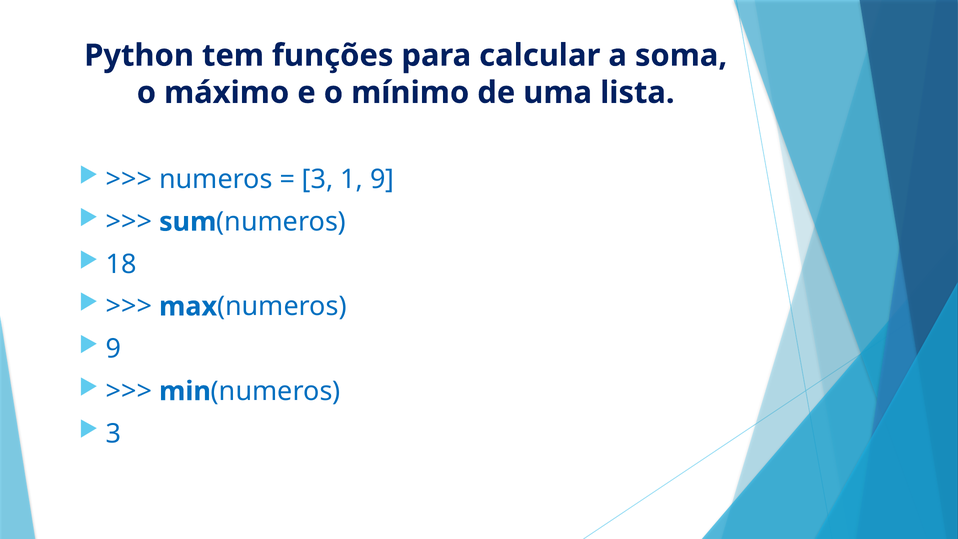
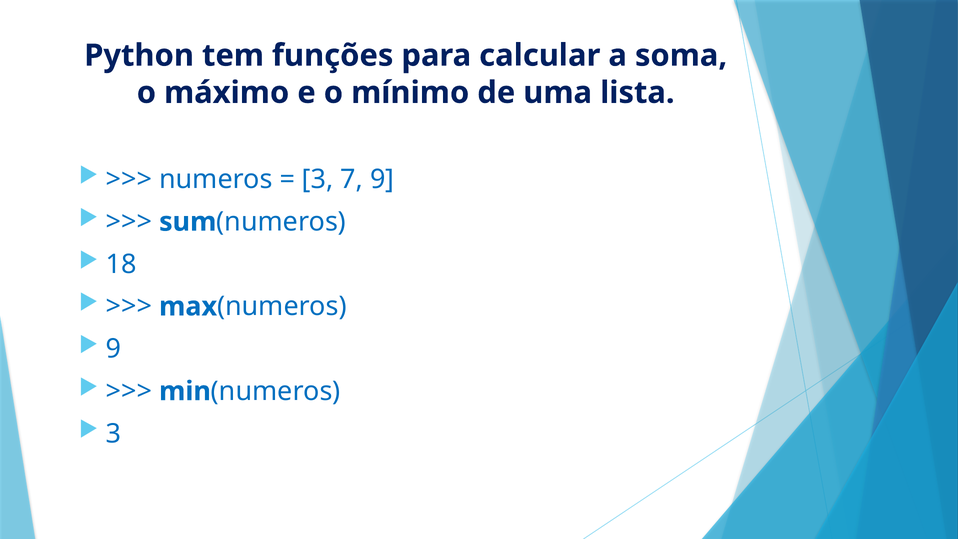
1: 1 -> 7
